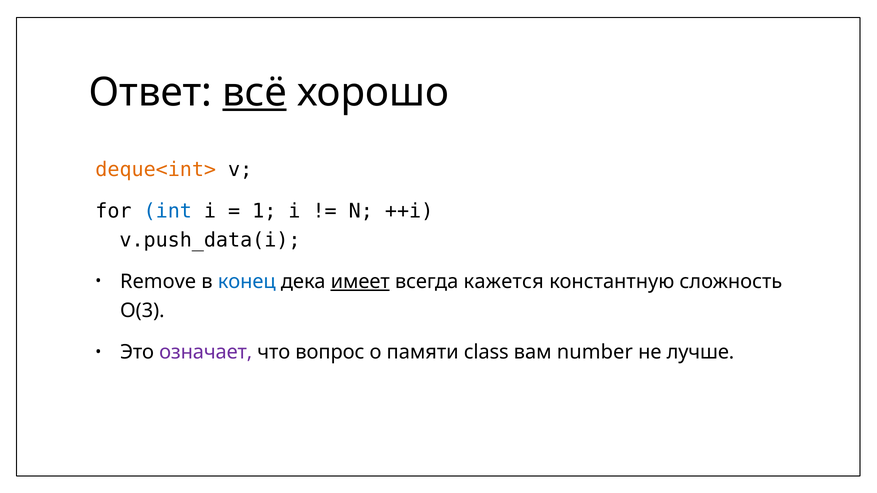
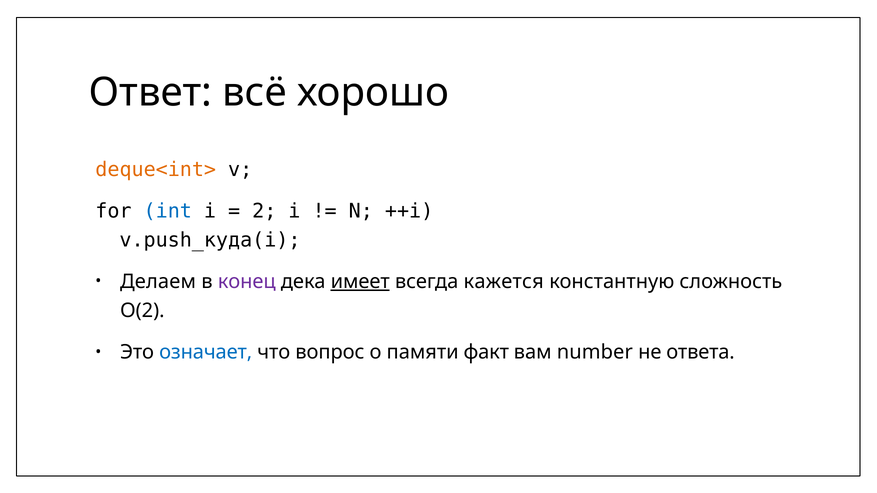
всё underline: present -> none
1: 1 -> 2
v.push_data(i: v.push_data(i -> v.push_куда(i
Remove: Remove -> Делаем
конец colour: blue -> purple
O(3: O(3 -> O(2
означает colour: purple -> blue
class: class -> факт
лучше: лучше -> ответа
